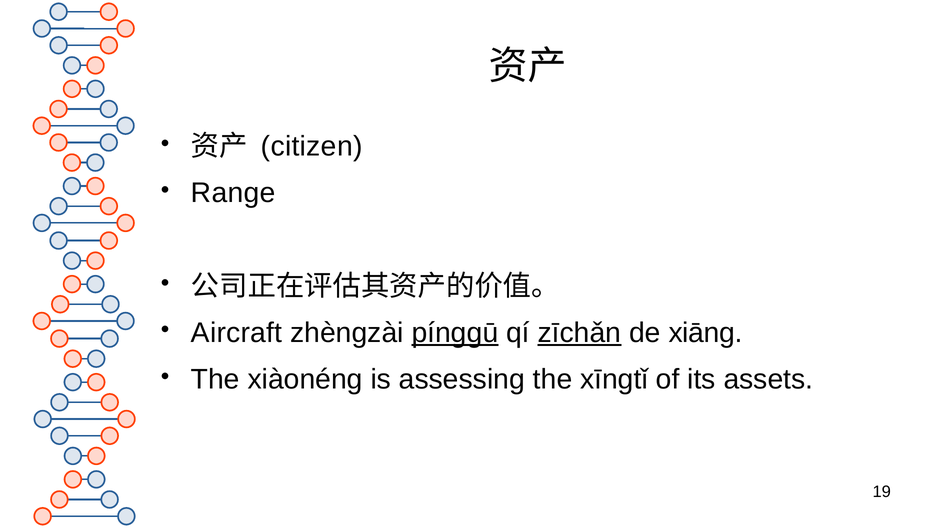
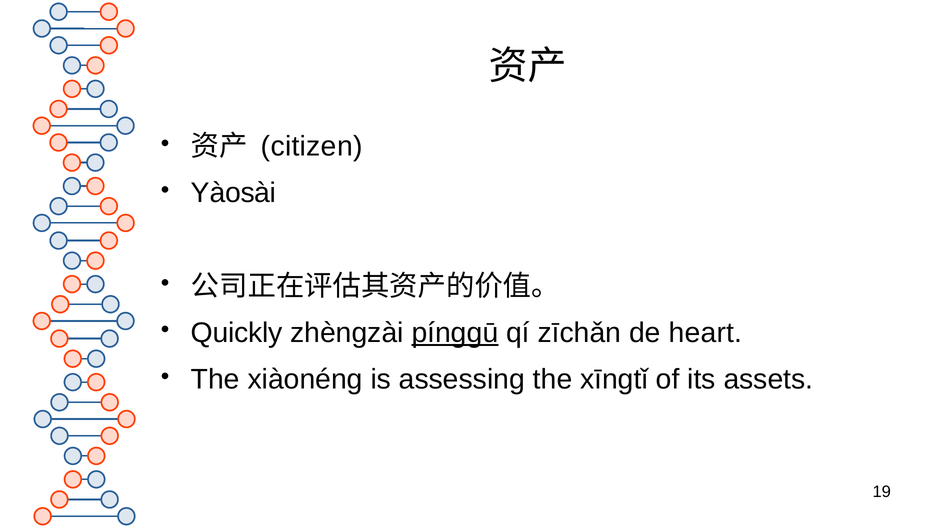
Range: Range -> Yàosài
Aircraft: Aircraft -> Quickly
zīchǎn underline: present -> none
xiāng: xiāng -> heart
